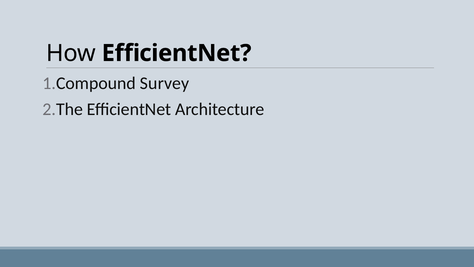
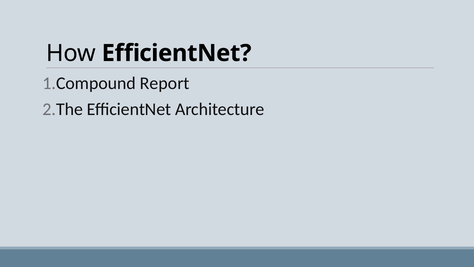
Survey: Survey -> Report
